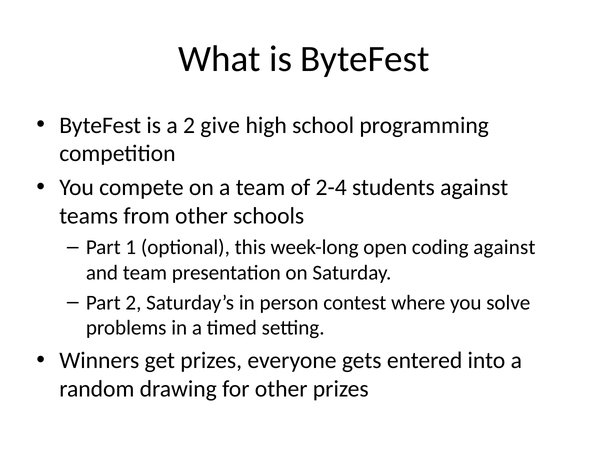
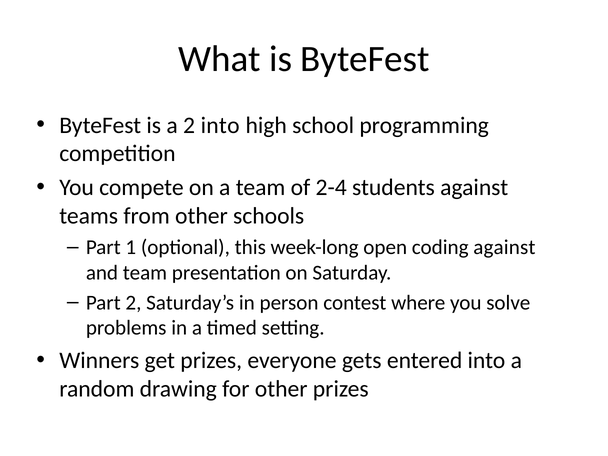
2 give: give -> into
